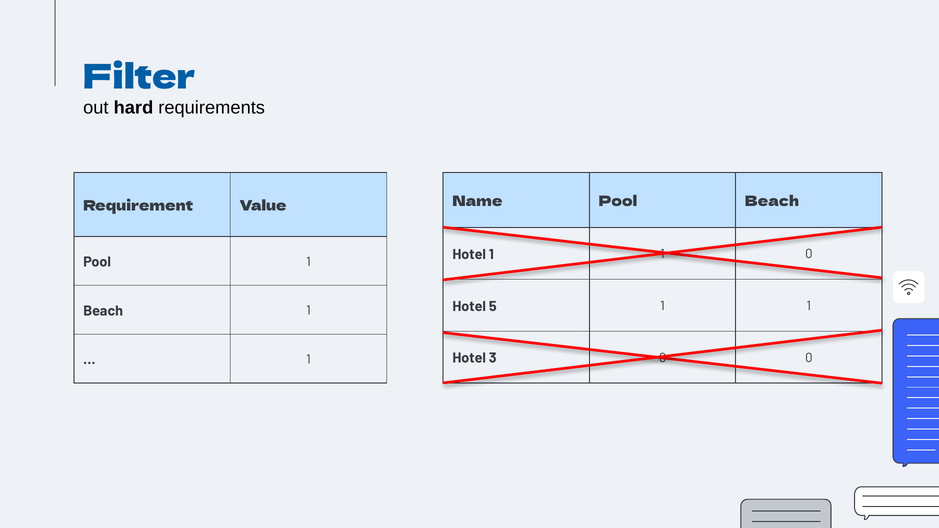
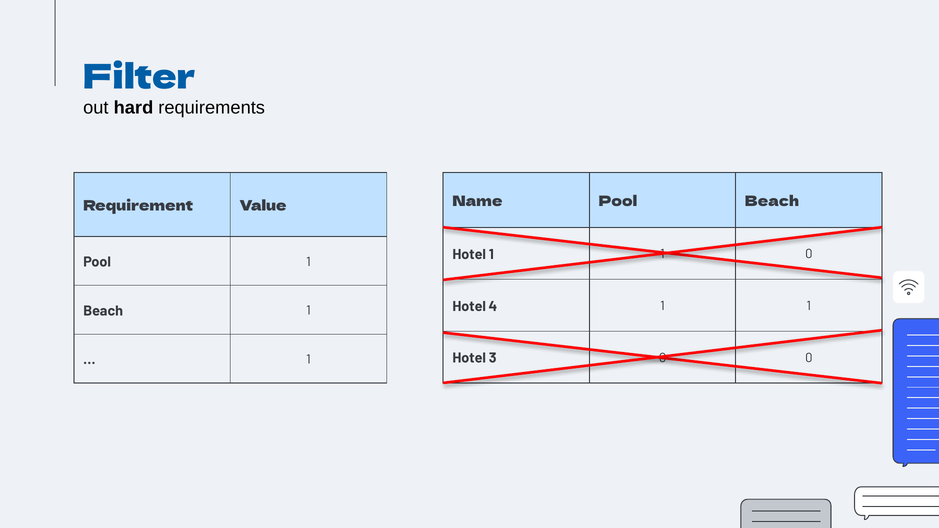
5: 5 -> 4
